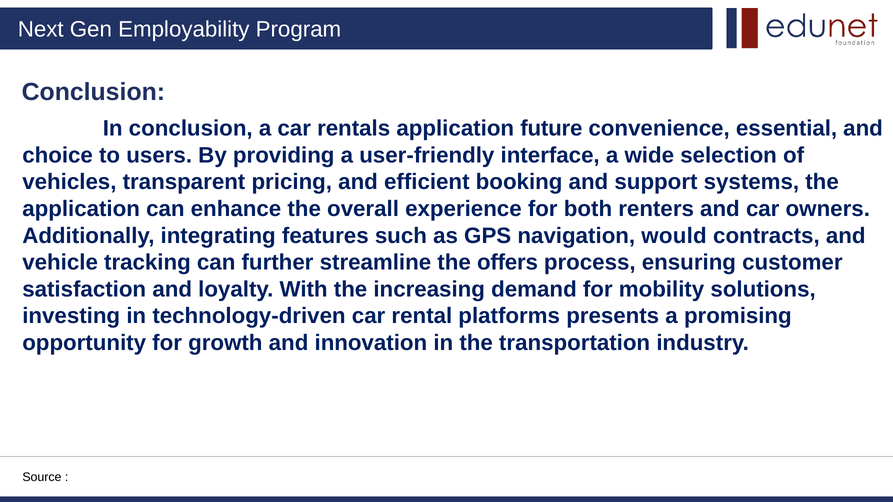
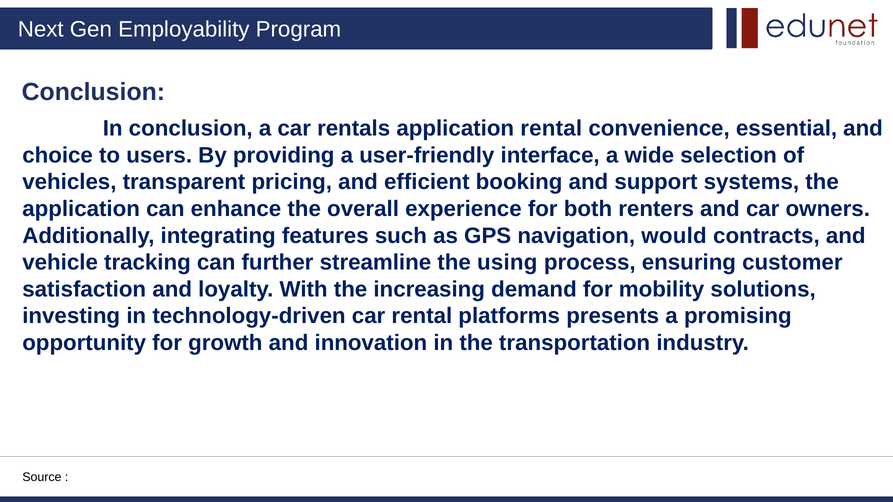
application future: future -> rental
offers: offers -> using
